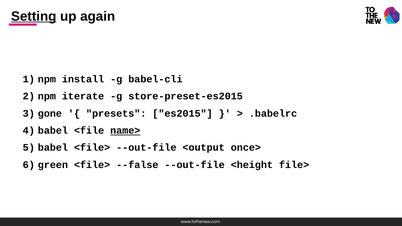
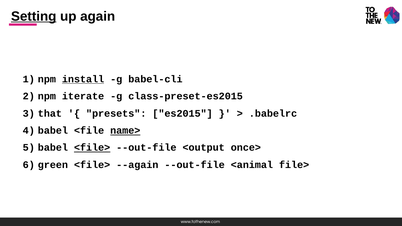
install underline: none -> present
store-preset-es2015: store-preset-es2015 -> class-preset-es2015
gone: gone -> that
<file> at (92, 148) underline: none -> present
--false: --false -> --again
<height: <height -> <animal
